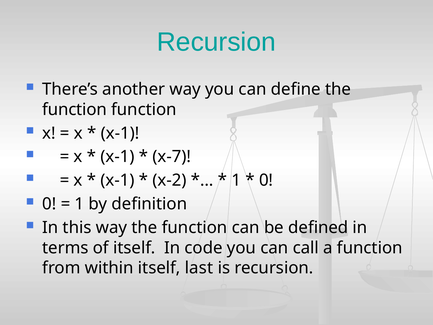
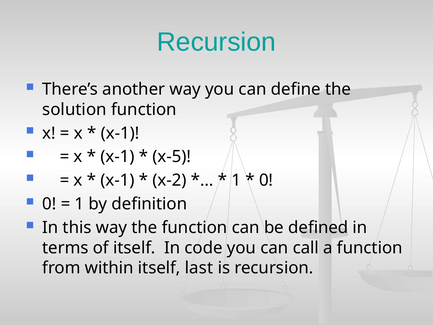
function at (75, 109): function -> solution
x-7: x-7 -> x-5
